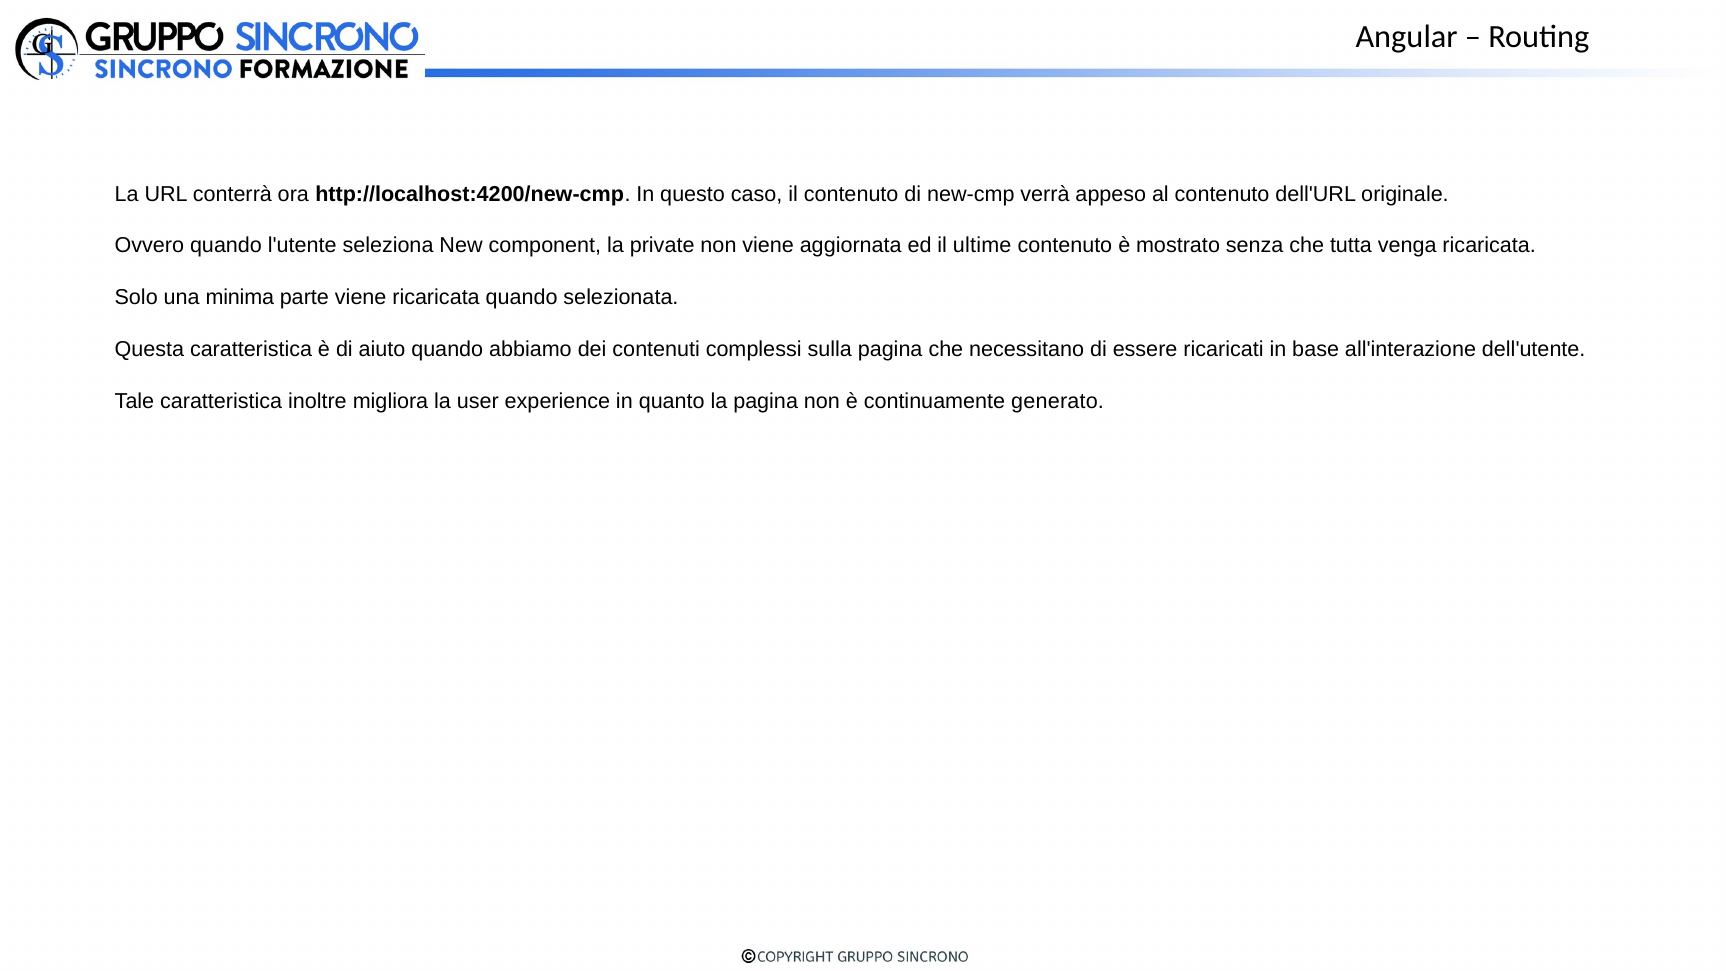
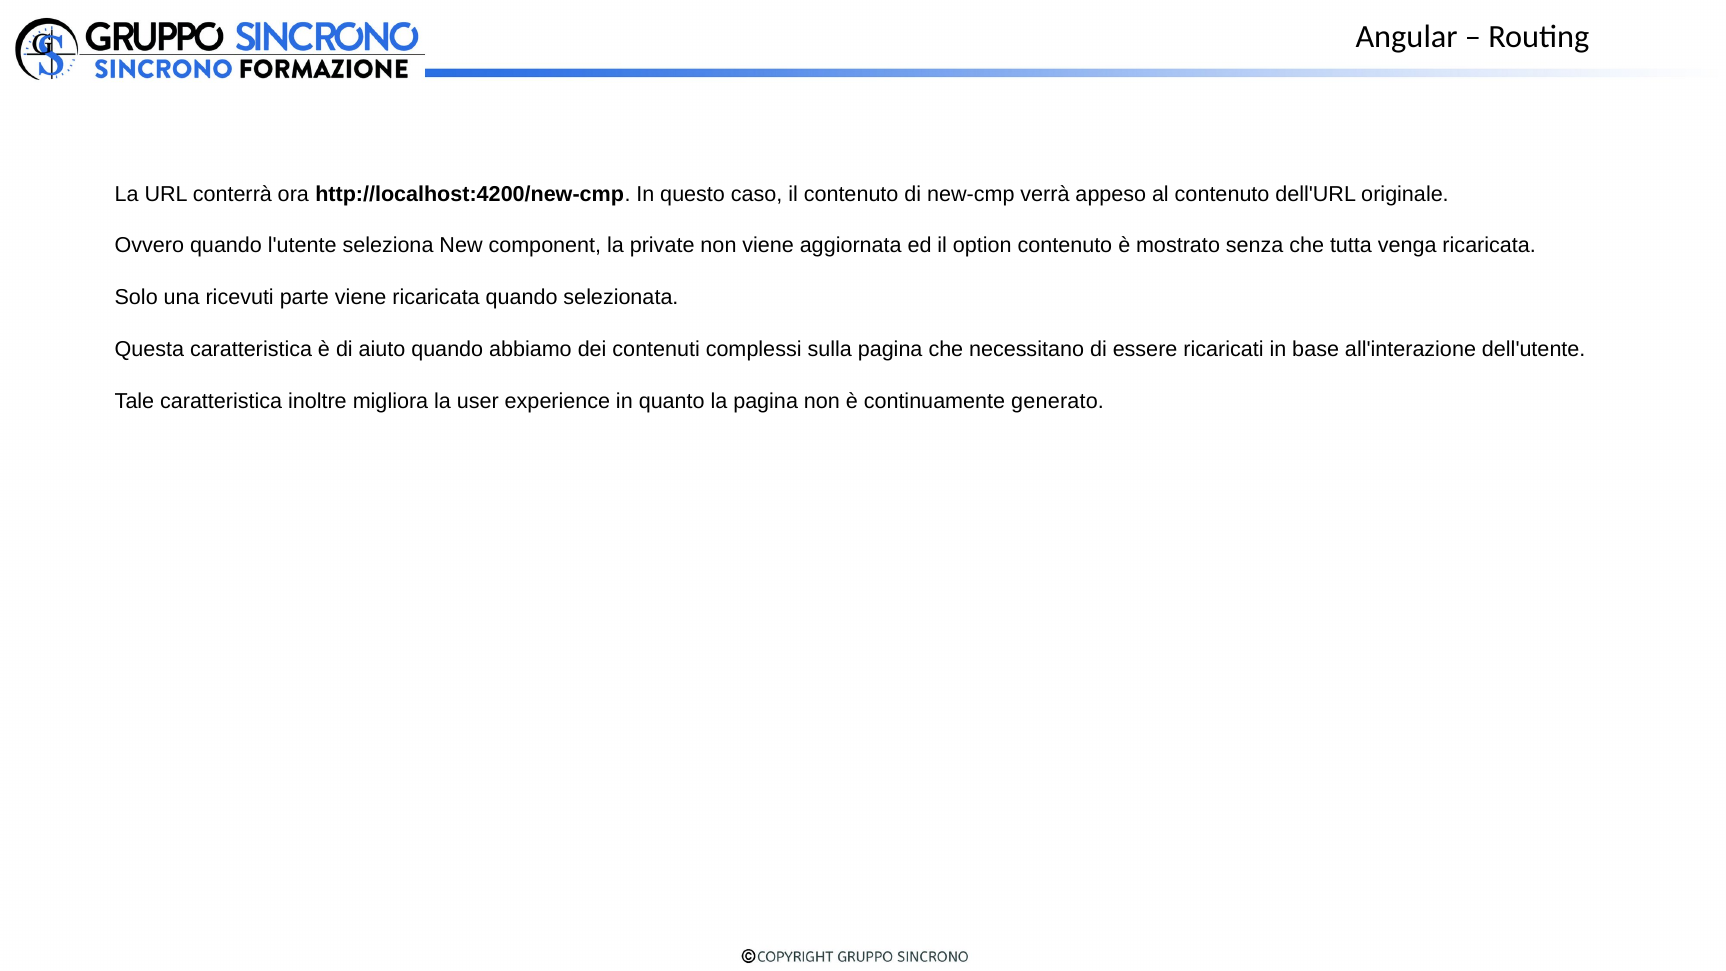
ultime: ultime -> option
minima: minima -> ricevuti
